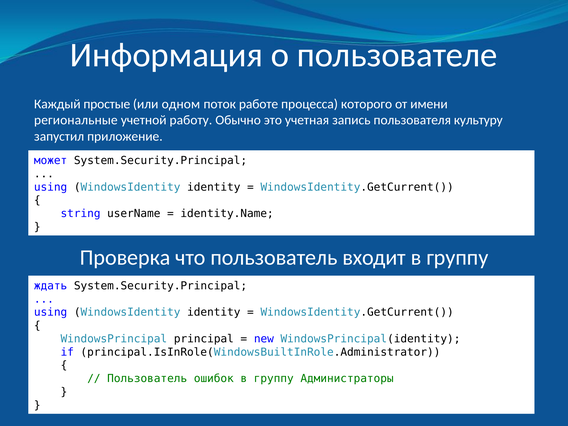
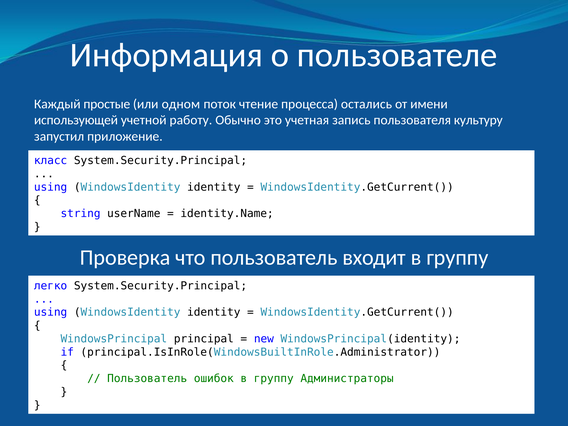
работе: работе -> чтение
которого: которого -> остались
региональные: региональные -> использующей
может: может -> класс
ждать: ждать -> легко
